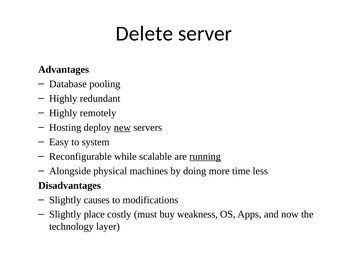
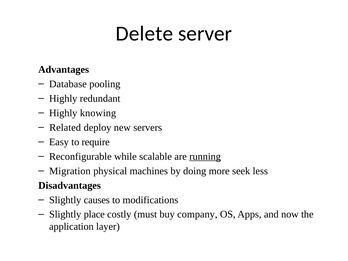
remotely: remotely -> knowing
Hosting: Hosting -> Related
new underline: present -> none
system: system -> require
Alongside: Alongside -> Migration
time: time -> seek
weakness: weakness -> company
technology: technology -> application
